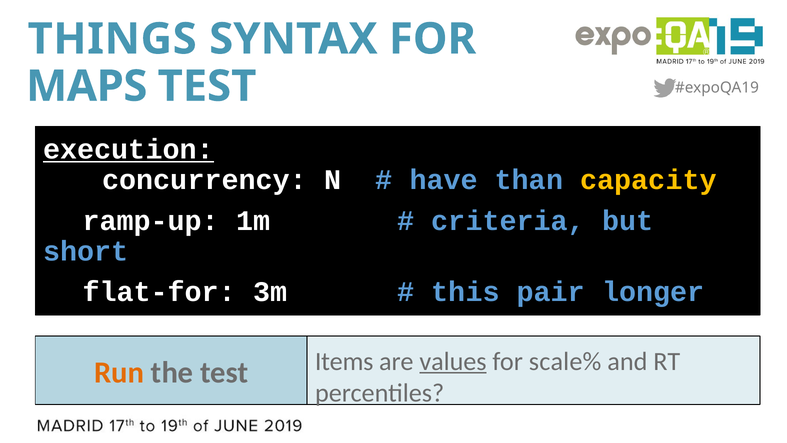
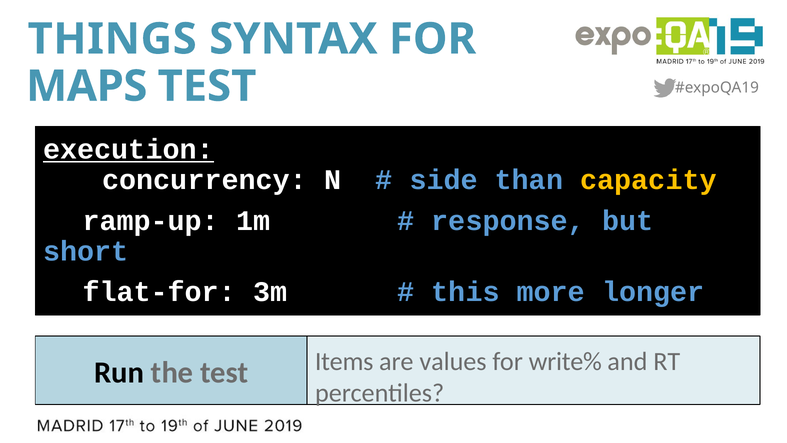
have: have -> side
criteria: criteria -> response
pair: pair -> more
values underline: present -> none
scale%: scale% -> write%
Run colour: orange -> black
